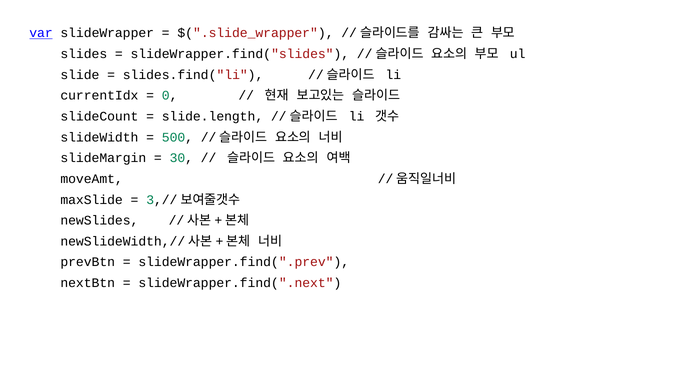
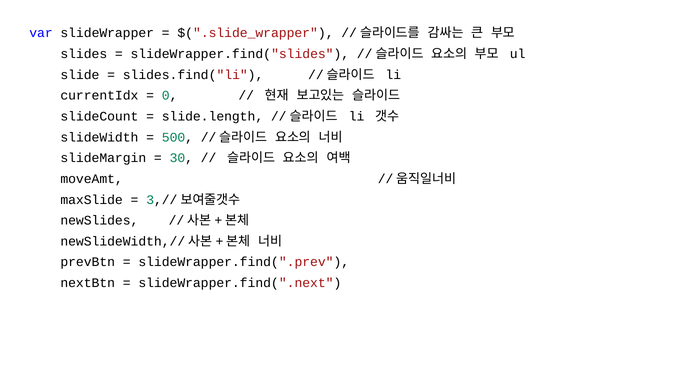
var underline: present -> none
